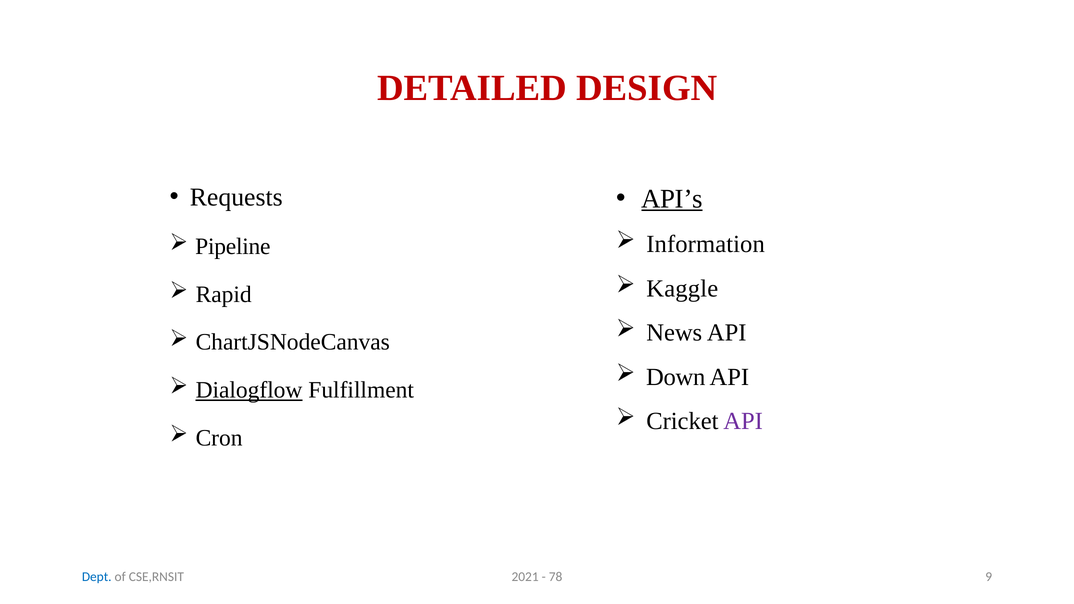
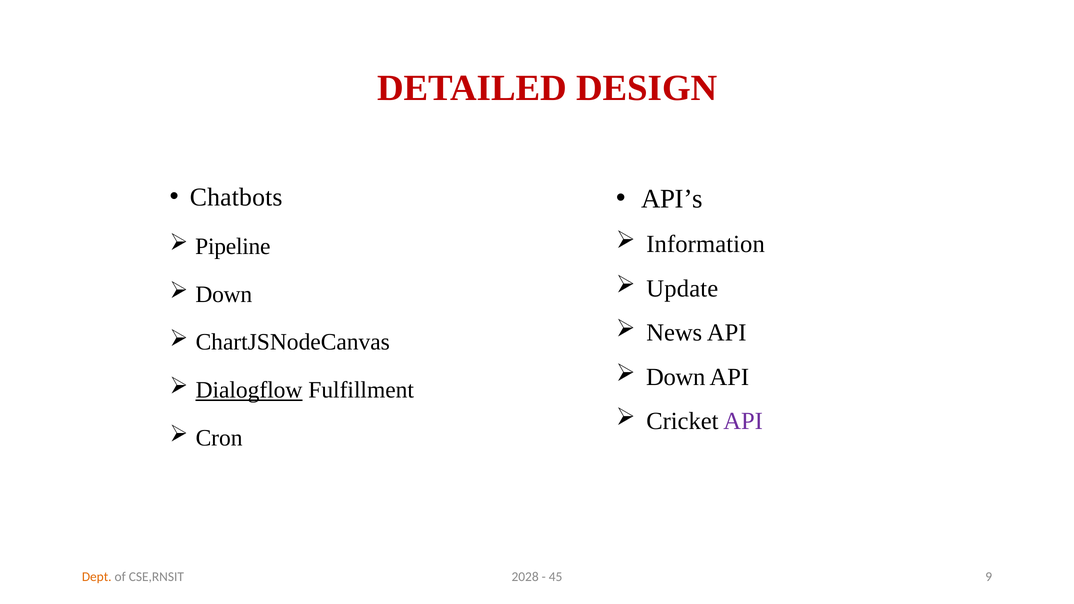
Requests: Requests -> Chatbots
API’s underline: present -> none
Kaggle: Kaggle -> Update
Rapid at (224, 294): Rapid -> Down
2021: 2021 -> 2028
78: 78 -> 45
Dept colour: blue -> orange
